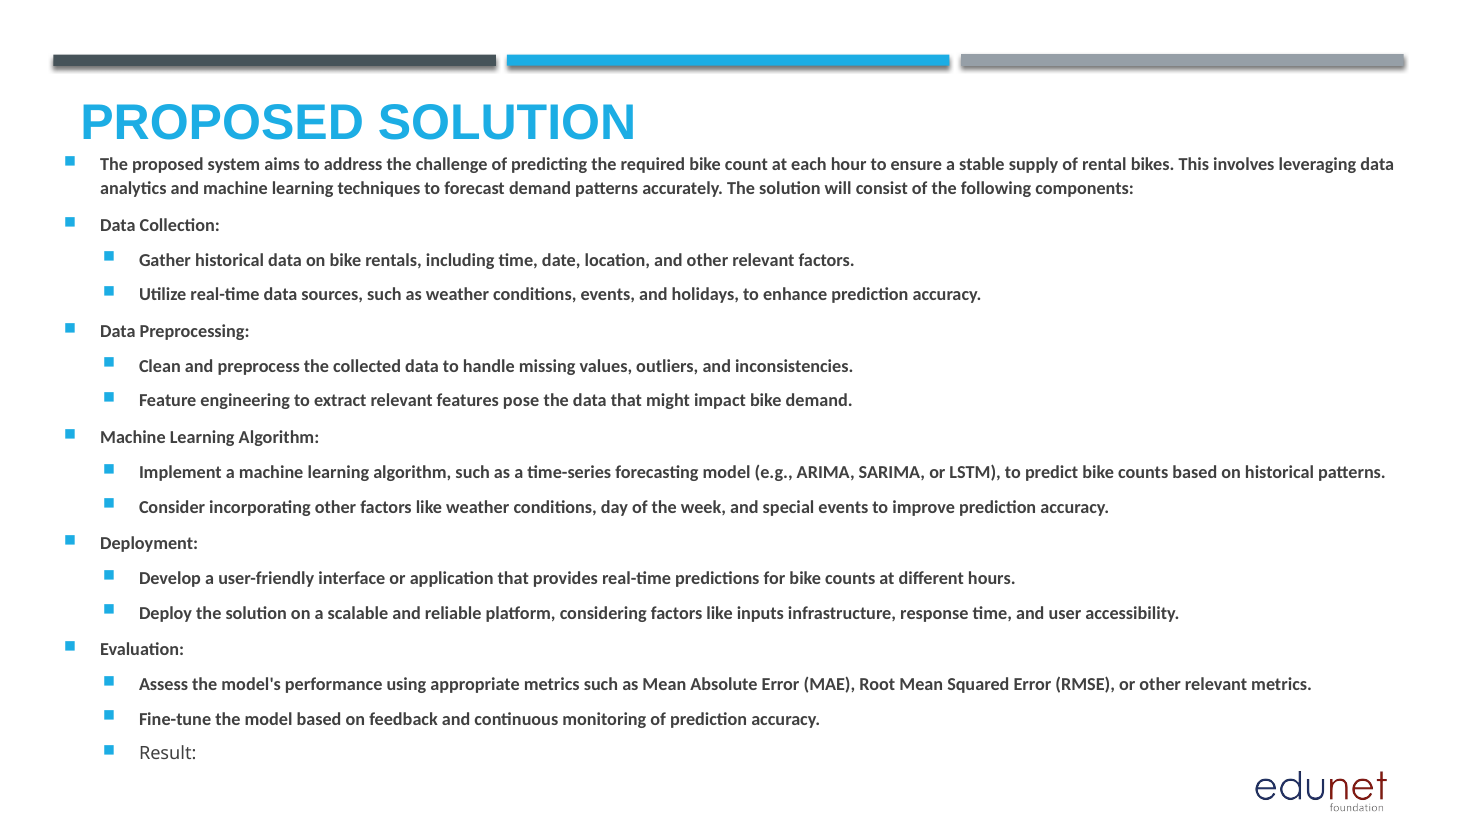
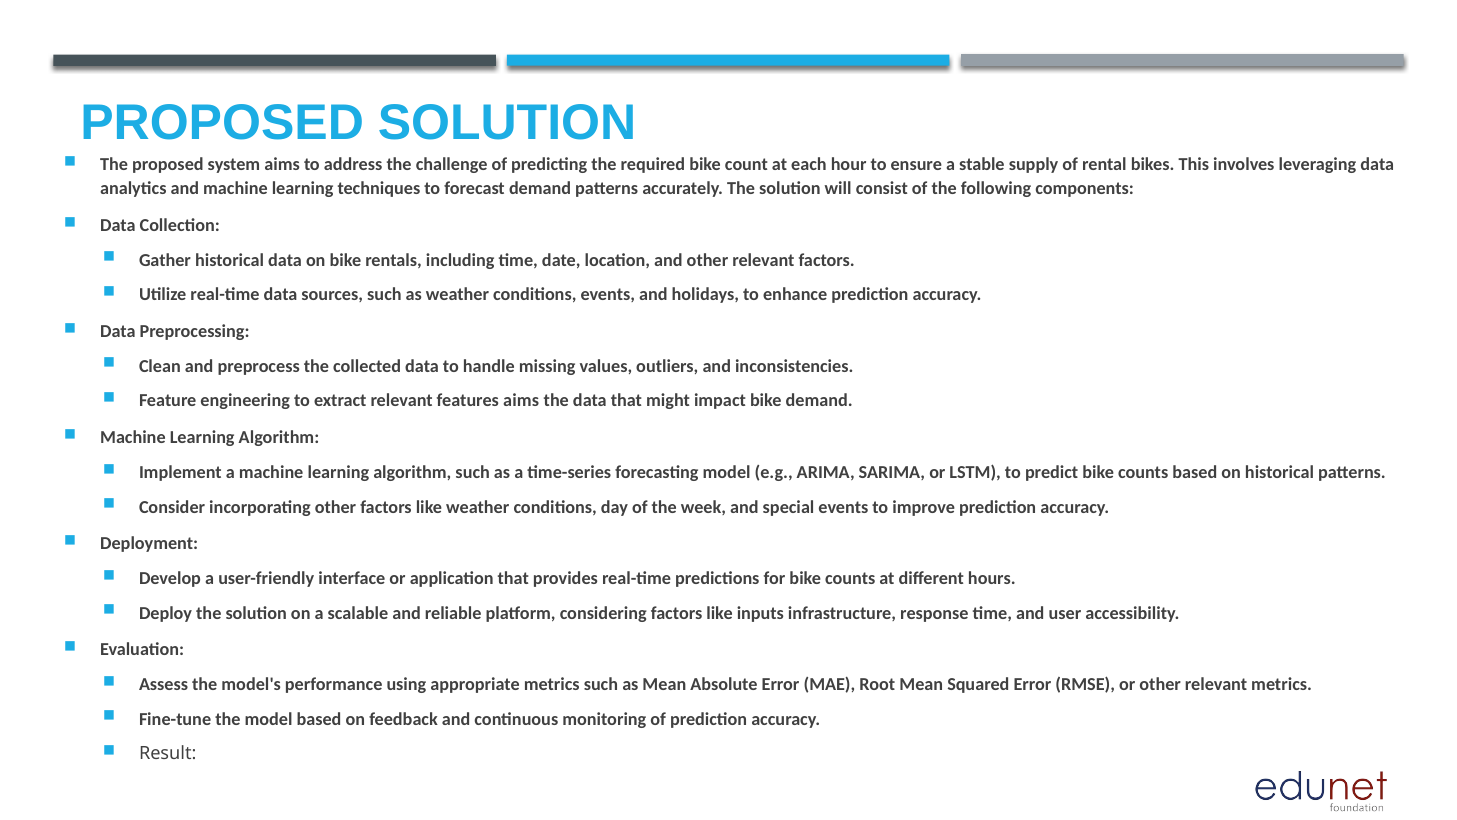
features pose: pose -> aims
